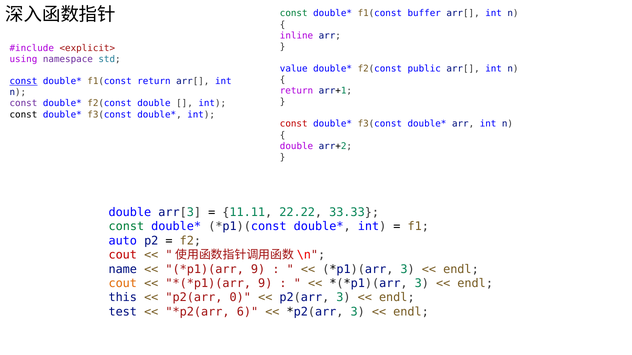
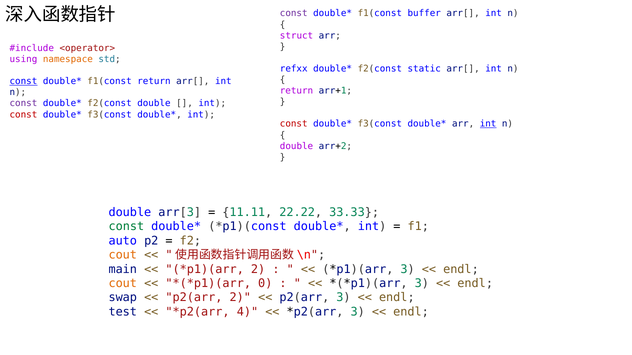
const at (294, 13) colour: green -> purple
inline: inline -> struct
<explicit>: <explicit> -> <operator>
namespace colour: purple -> orange
value: value -> refxx
public: public -> static
const at (23, 115) colour: black -> red
int at (488, 124) underline: none -> present
cout at (123, 255) colour: red -> orange
name: name -> main
9 at (258, 270): 9 -> 2
9 at (265, 284): 9 -> 0
this: this -> swap
p2(arr 0: 0 -> 2
6: 6 -> 4
